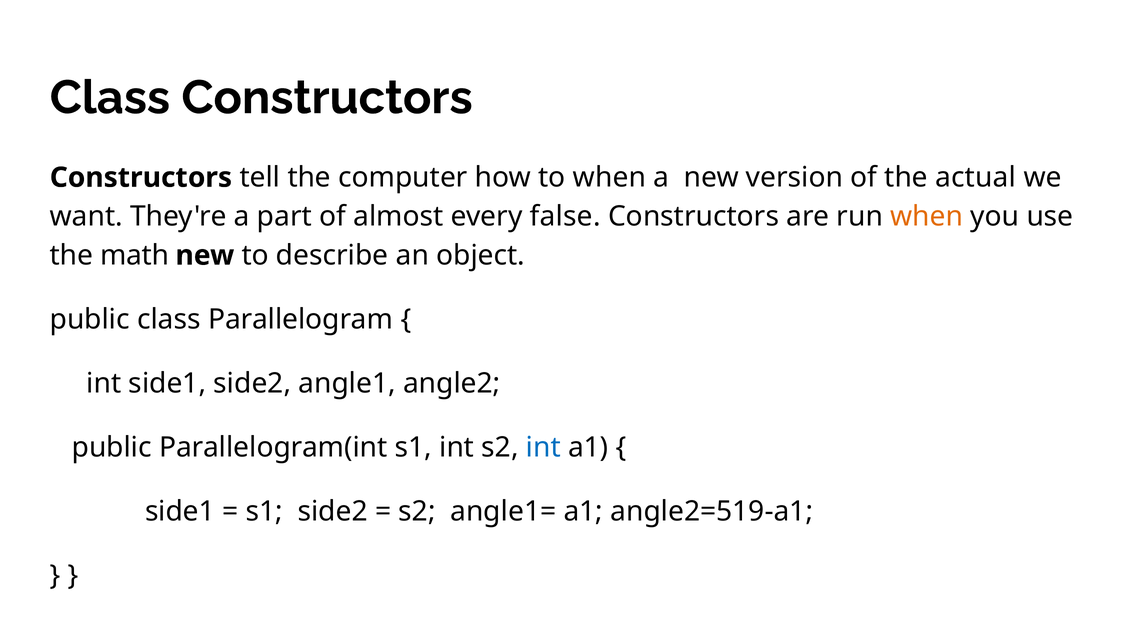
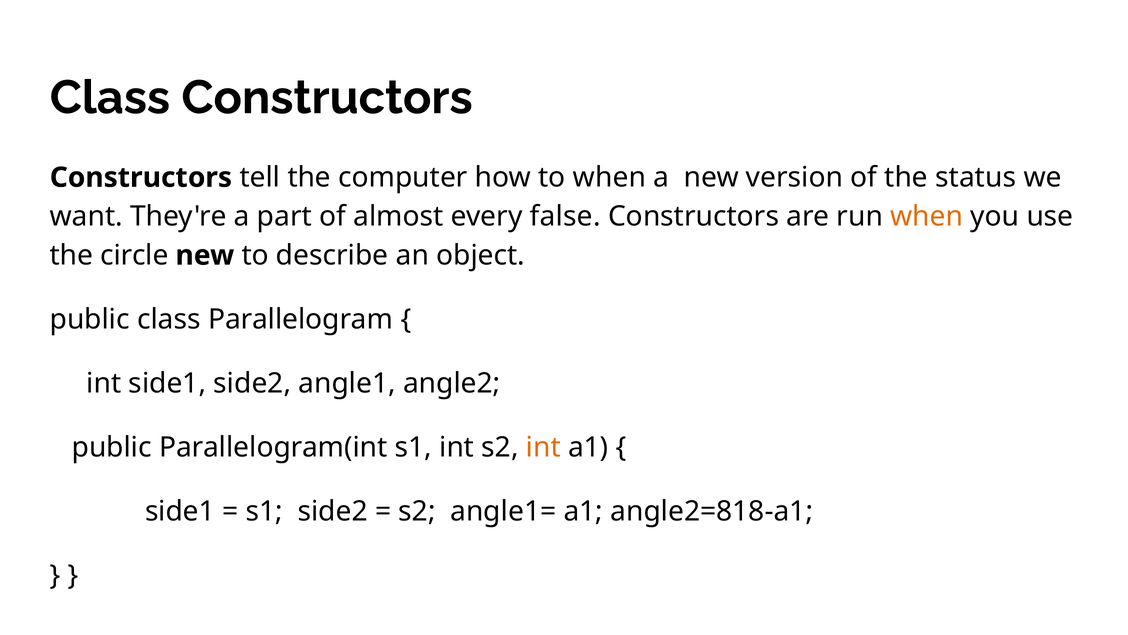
actual: actual -> status
math: math -> circle
int at (543, 447) colour: blue -> orange
angle2=519-a1: angle2=519-a1 -> angle2=818-a1
